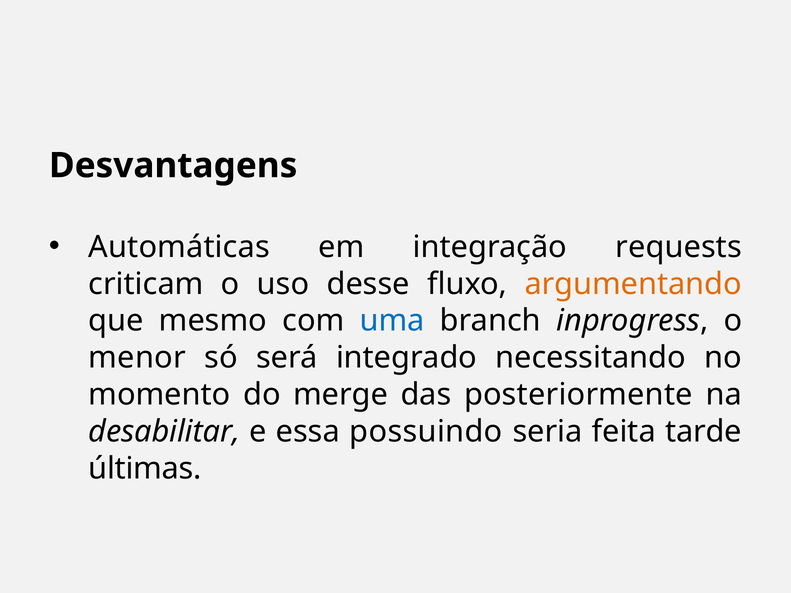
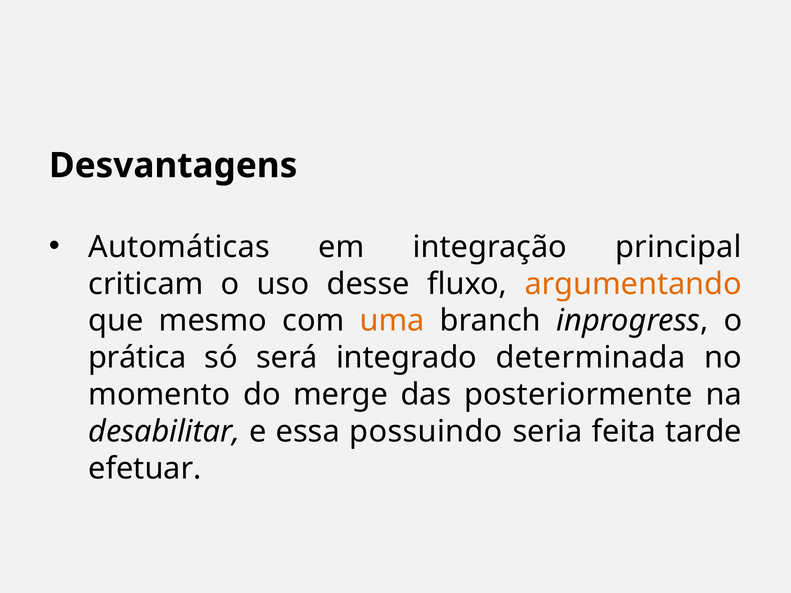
requests: requests -> principal
uma colour: blue -> orange
menor: menor -> prática
necessitando: necessitando -> determinada
últimas: últimas -> efetuar
